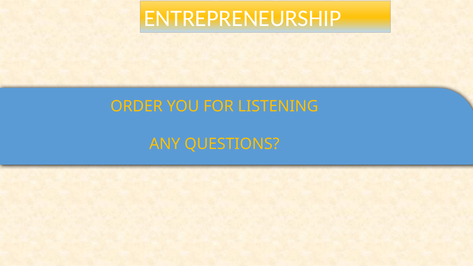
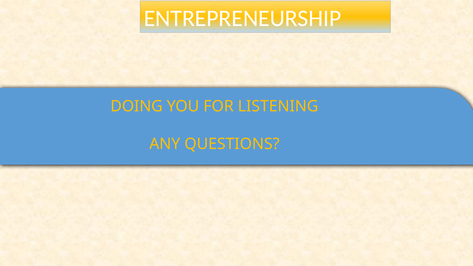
ORDER: ORDER -> DOING
